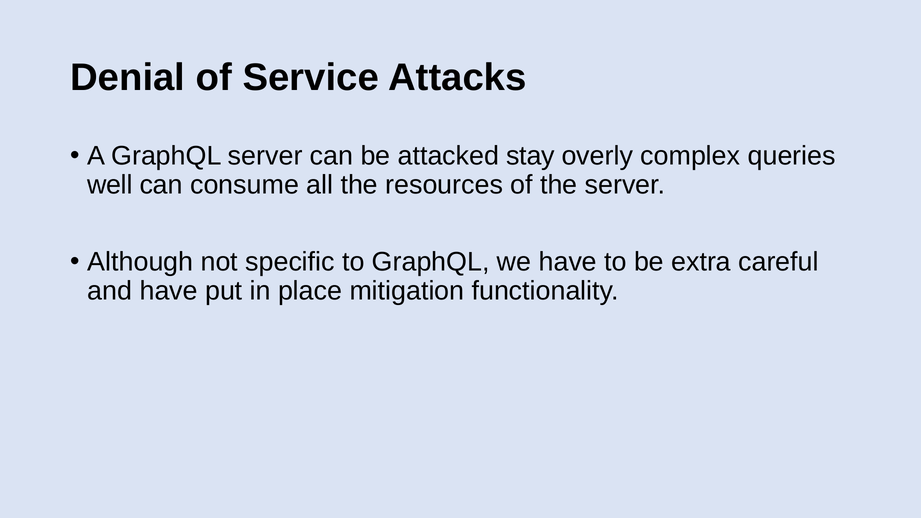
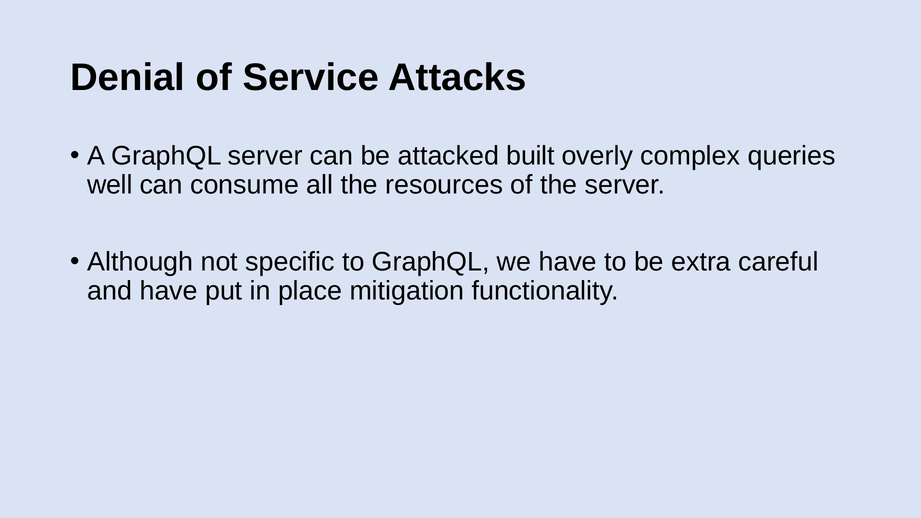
stay: stay -> built
